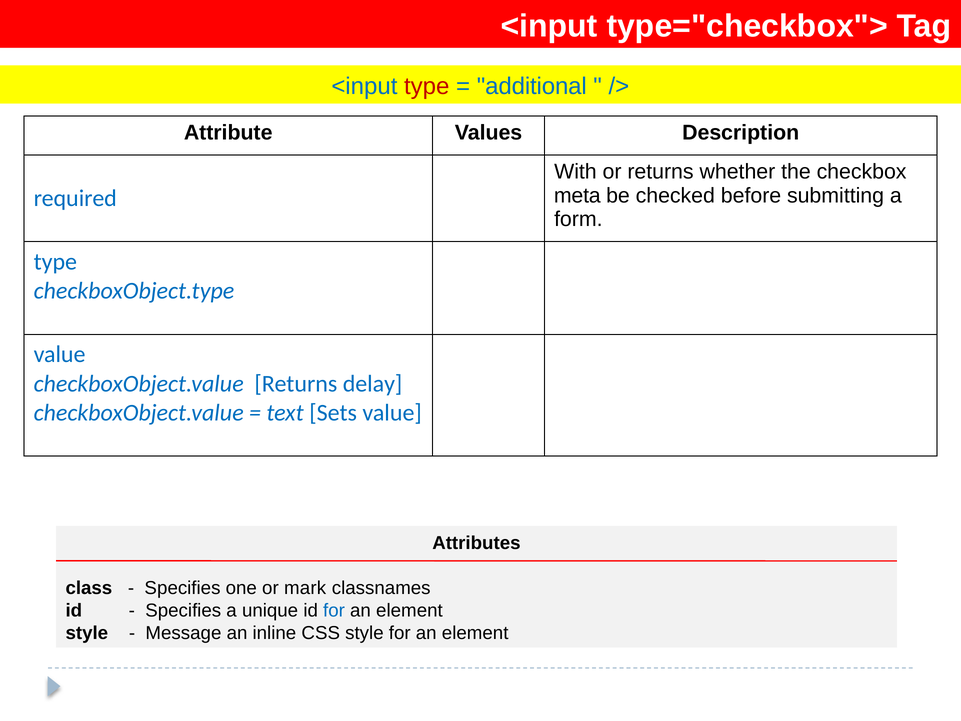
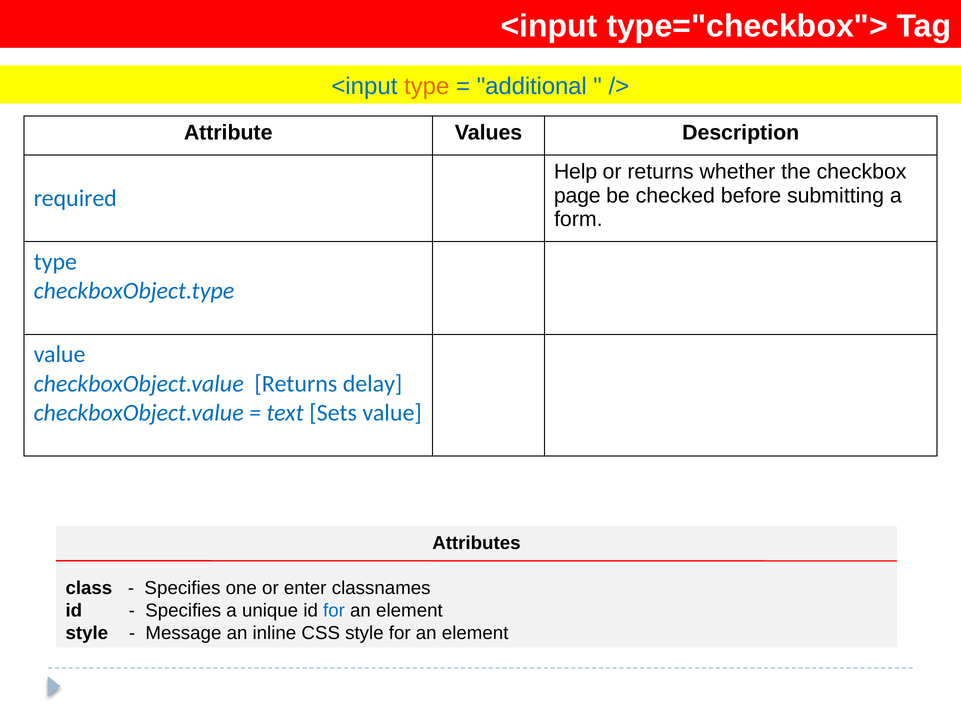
type at (427, 86) colour: red -> orange
With: With -> Help
meta: meta -> page
mark: mark -> enter
